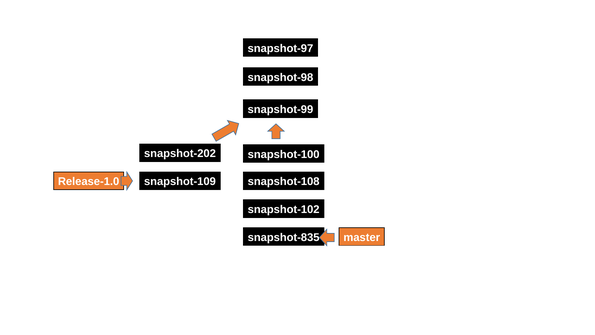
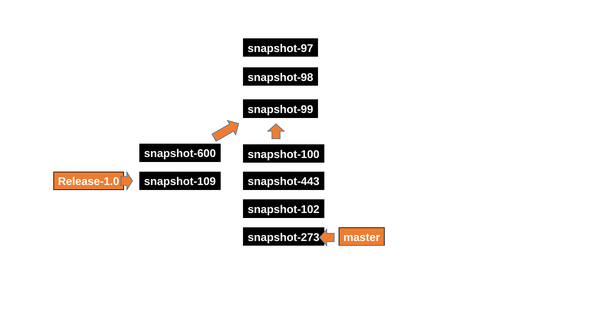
snapshot-202: snapshot-202 -> snapshot-600
snapshot-108: snapshot-108 -> snapshot-443
snapshot-835: snapshot-835 -> snapshot-273
